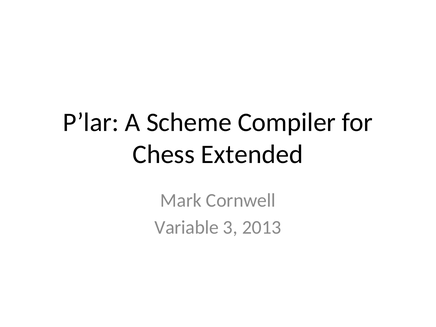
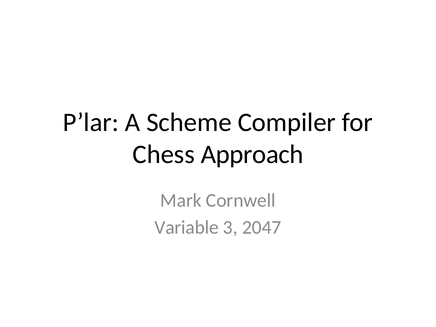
Extended: Extended -> Approach
2013: 2013 -> 2047
